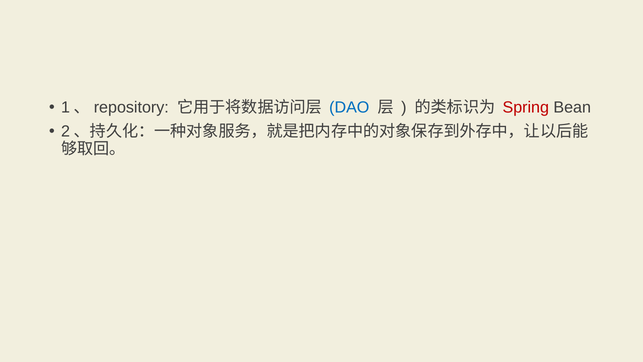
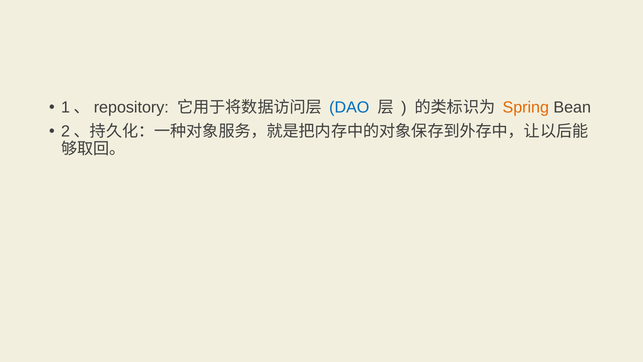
Spring colour: red -> orange
